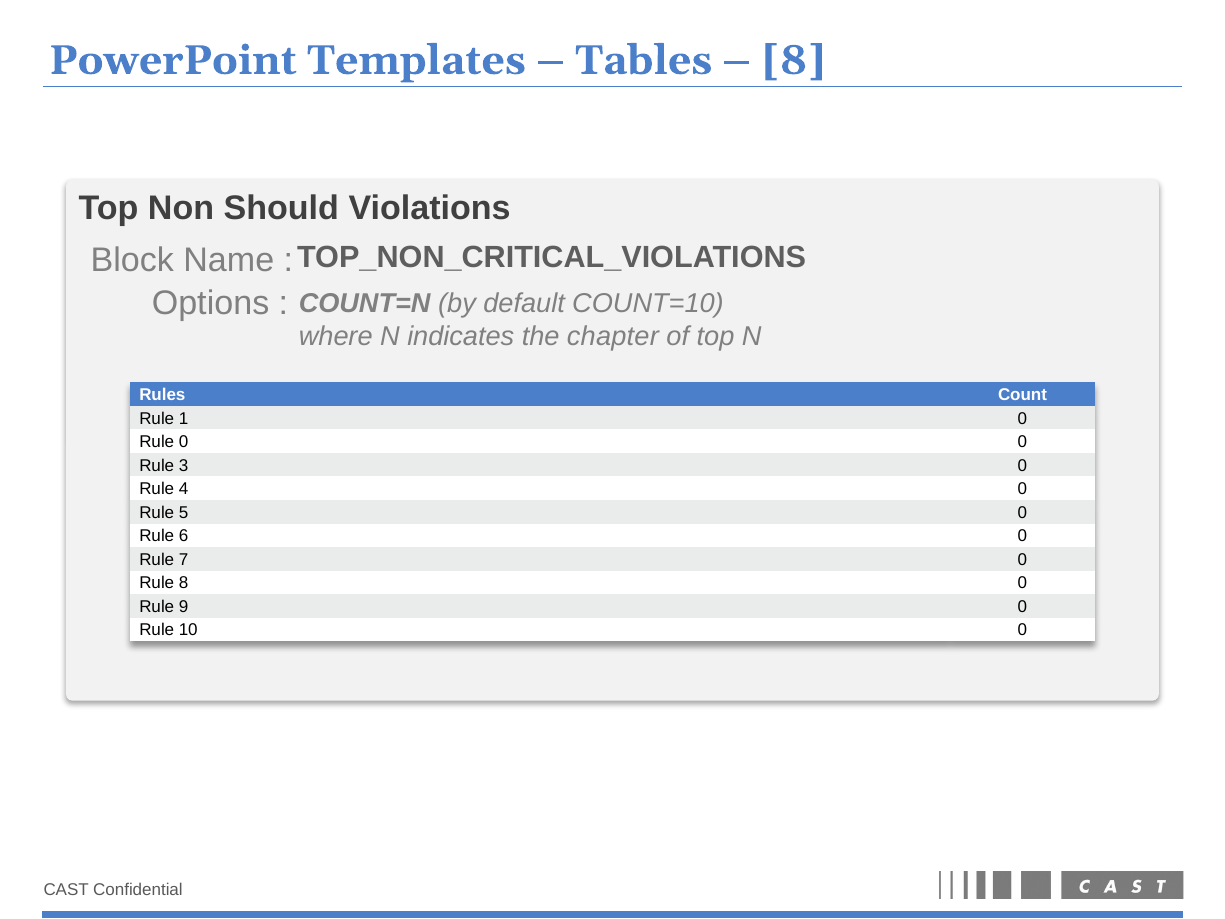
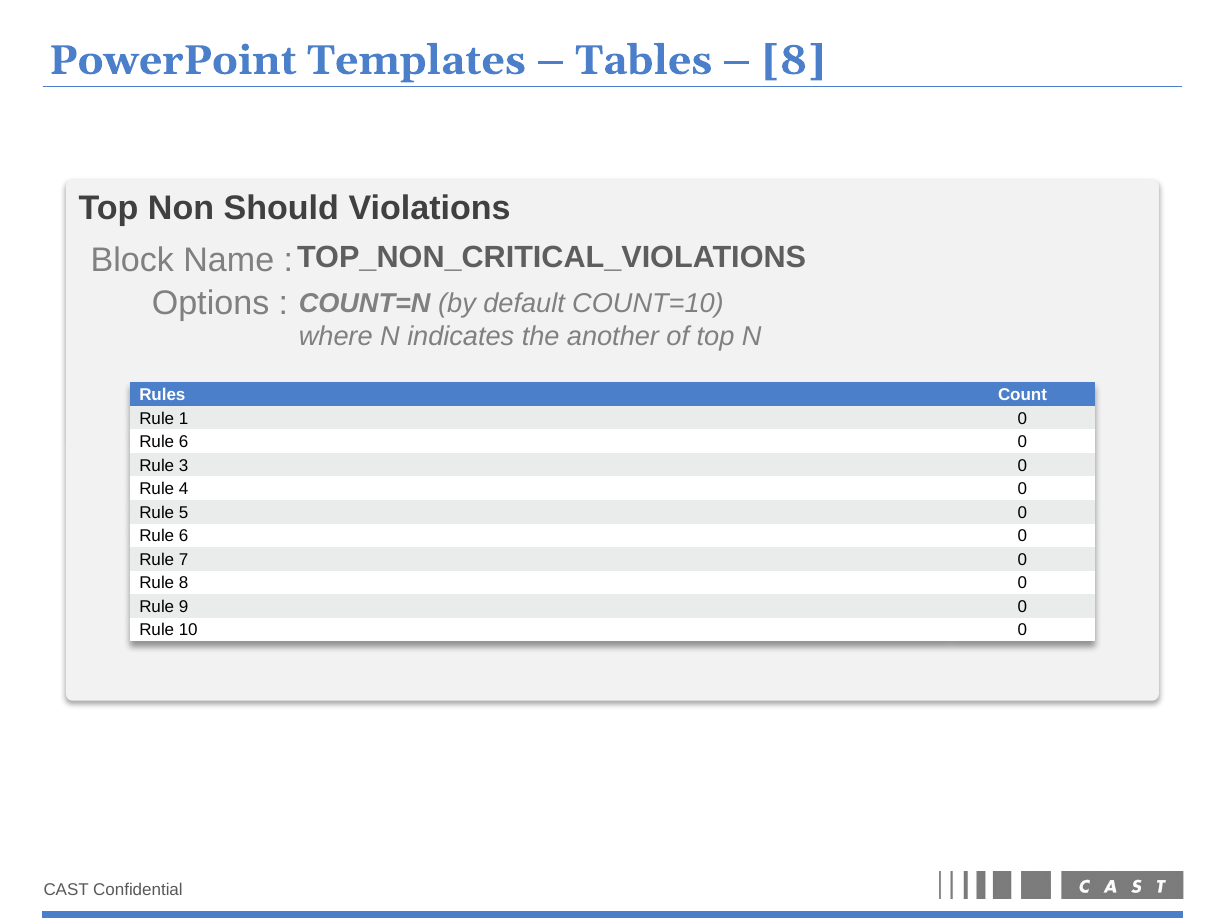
chapter: chapter -> another
0 at (184, 442): 0 -> 6
